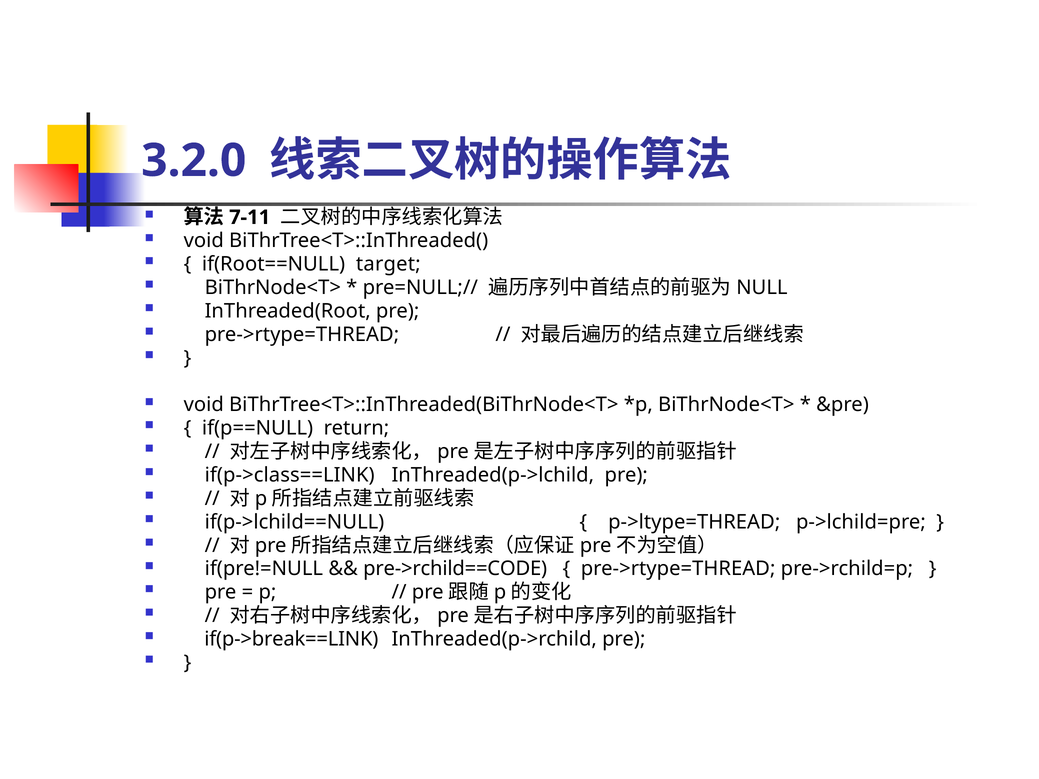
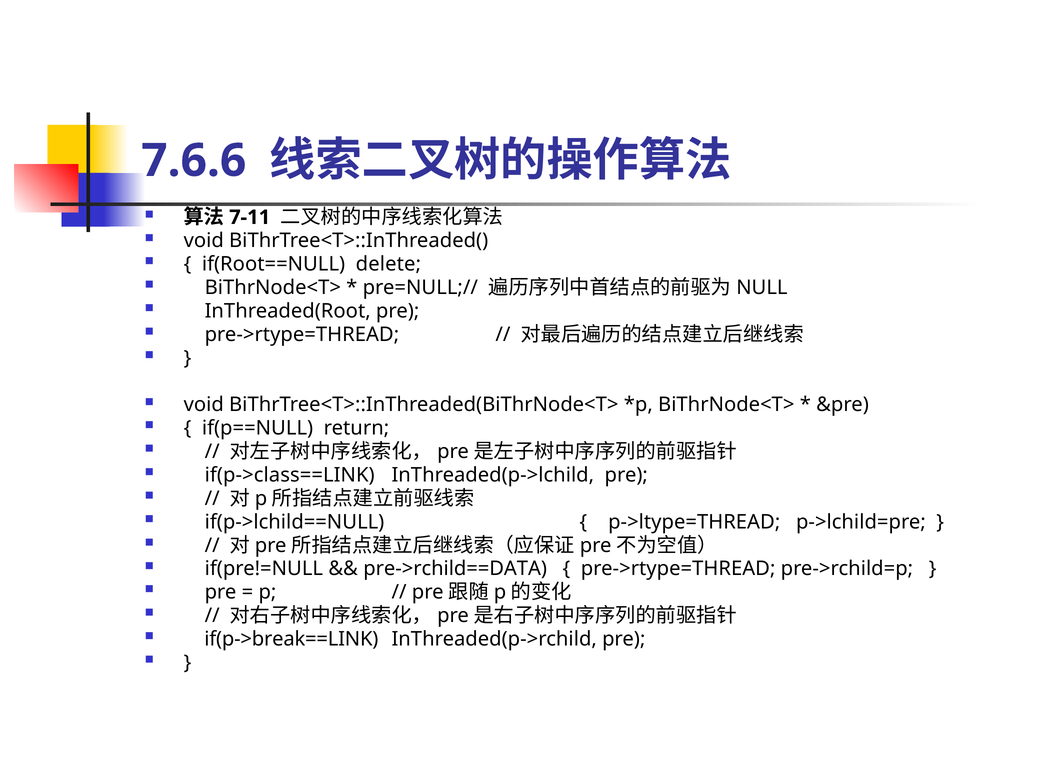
3.2.0: 3.2.0 -> 7.6.6
target: target -> delete
pre->rchild==CODE: pre->rchild==CODE -> pre->rchild==DATA
